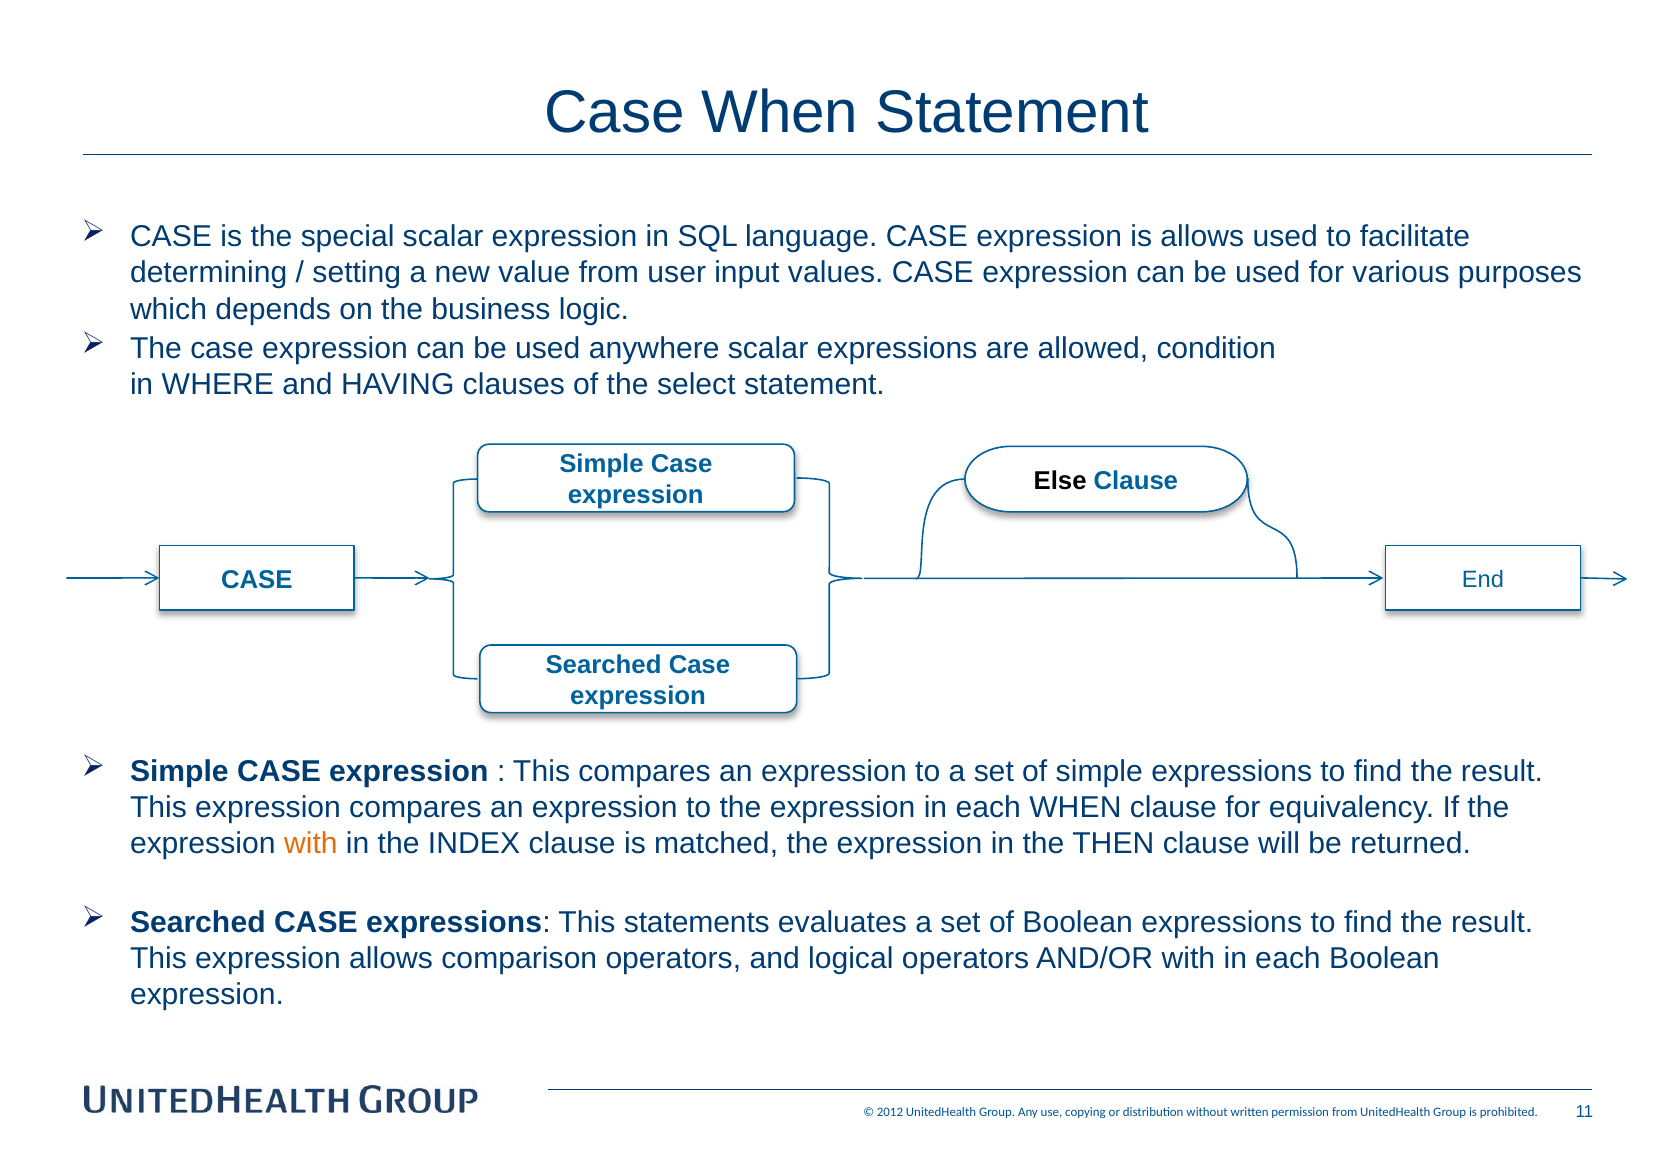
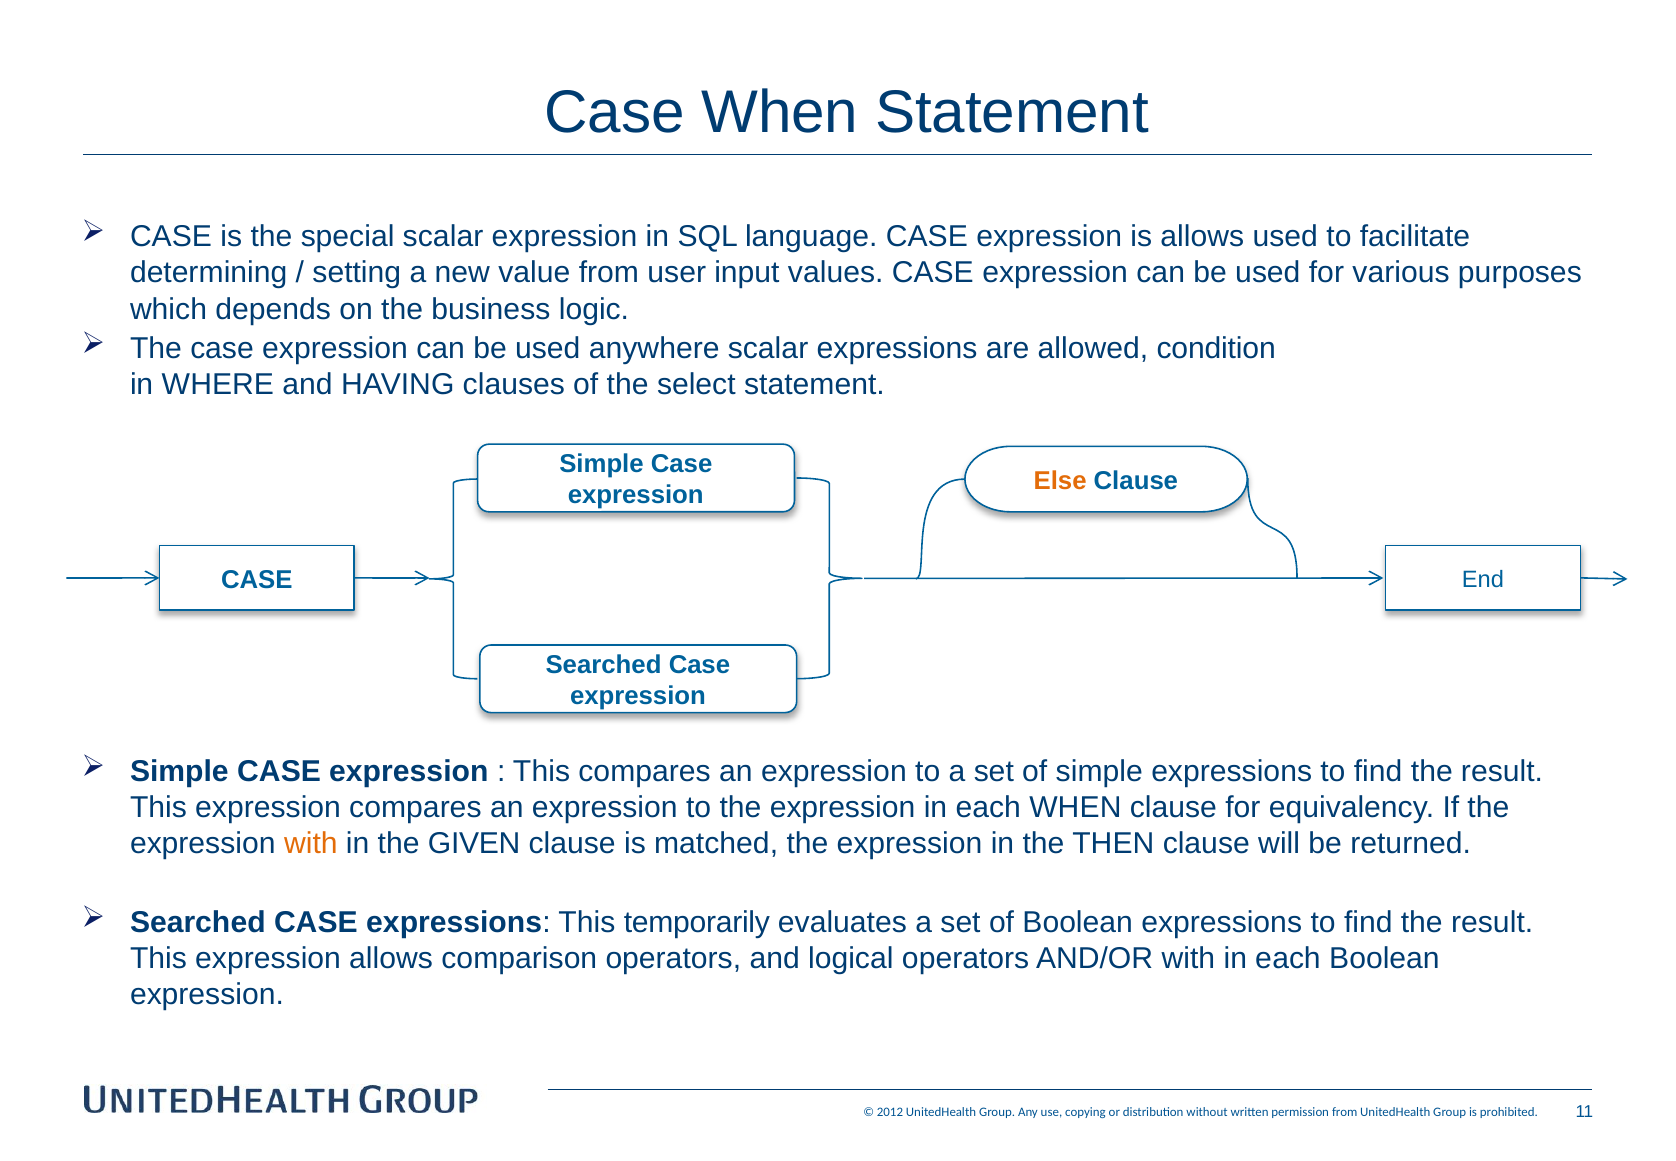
Else colour: black -> orange
INDEX: INDEX -> GIVEN
statements: statements -> temporarily
